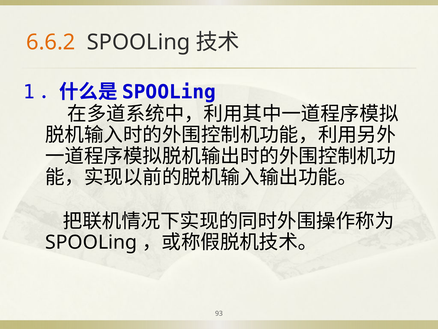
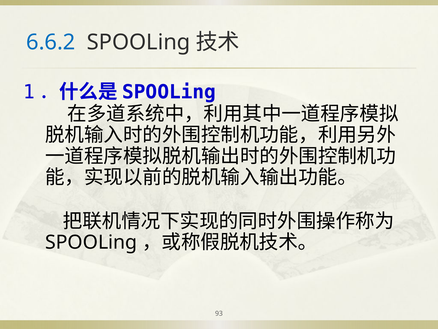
6.6.2 colour: orange -> blue
